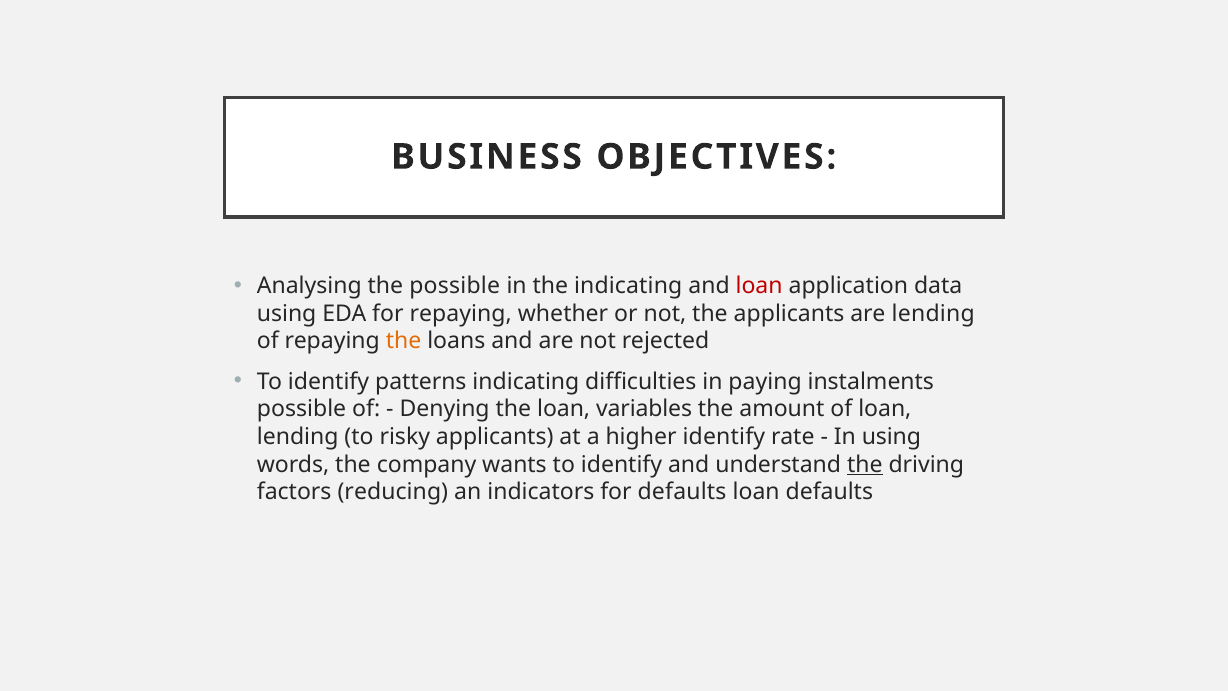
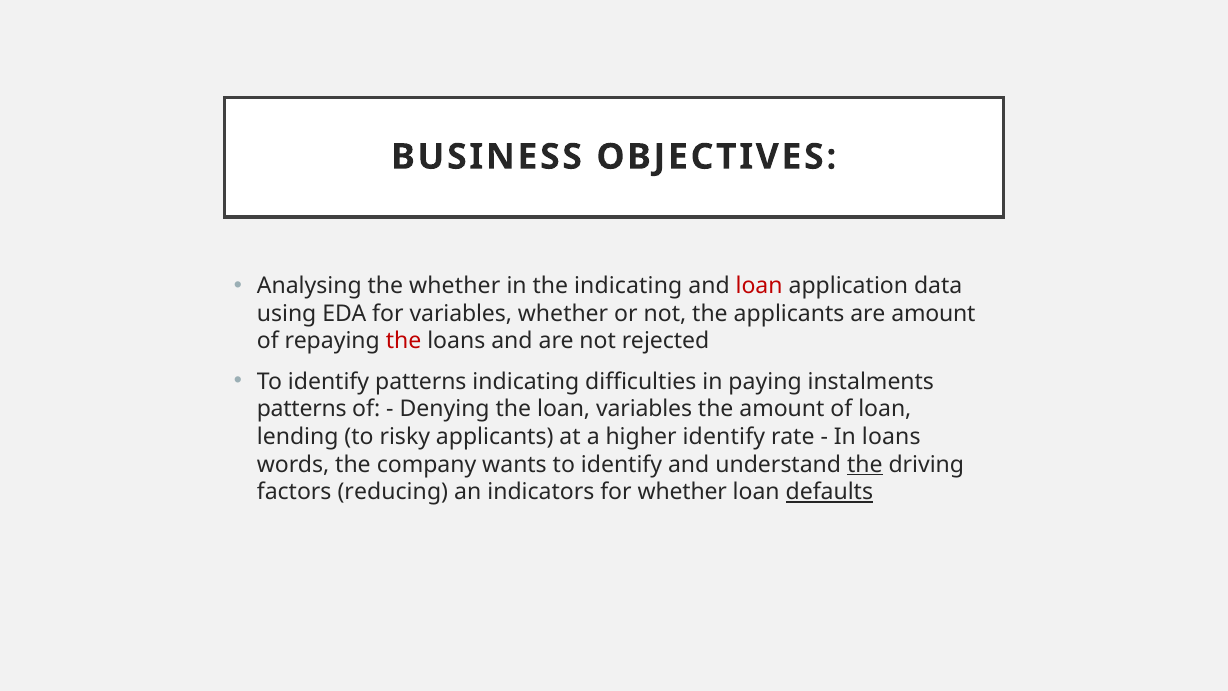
the possible: possible -> whether
for repaying: repaying -> variables
are lending: lending -> amount
the at (404, 341) colour: orange -> red
possible at (302, 409): possible -> patterns
In using: using -> loans
for defaults: defaults -> whether
defaults at (829, 492) underline: none -> present
